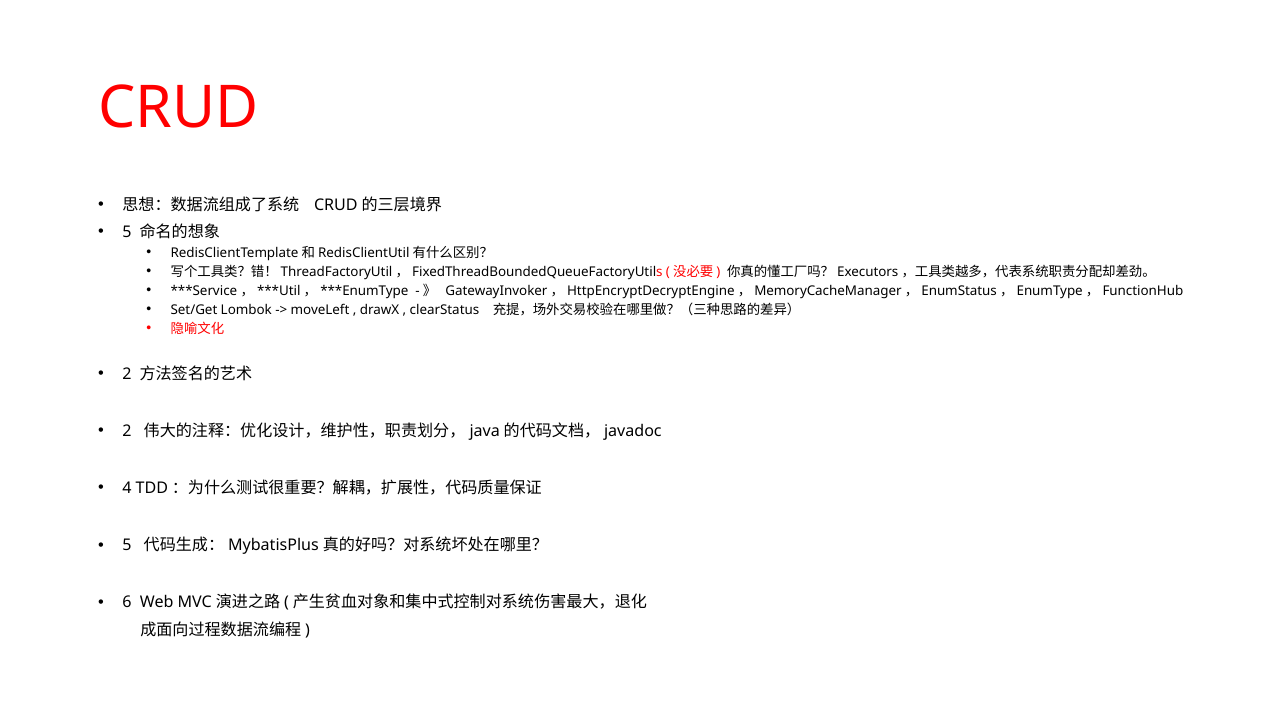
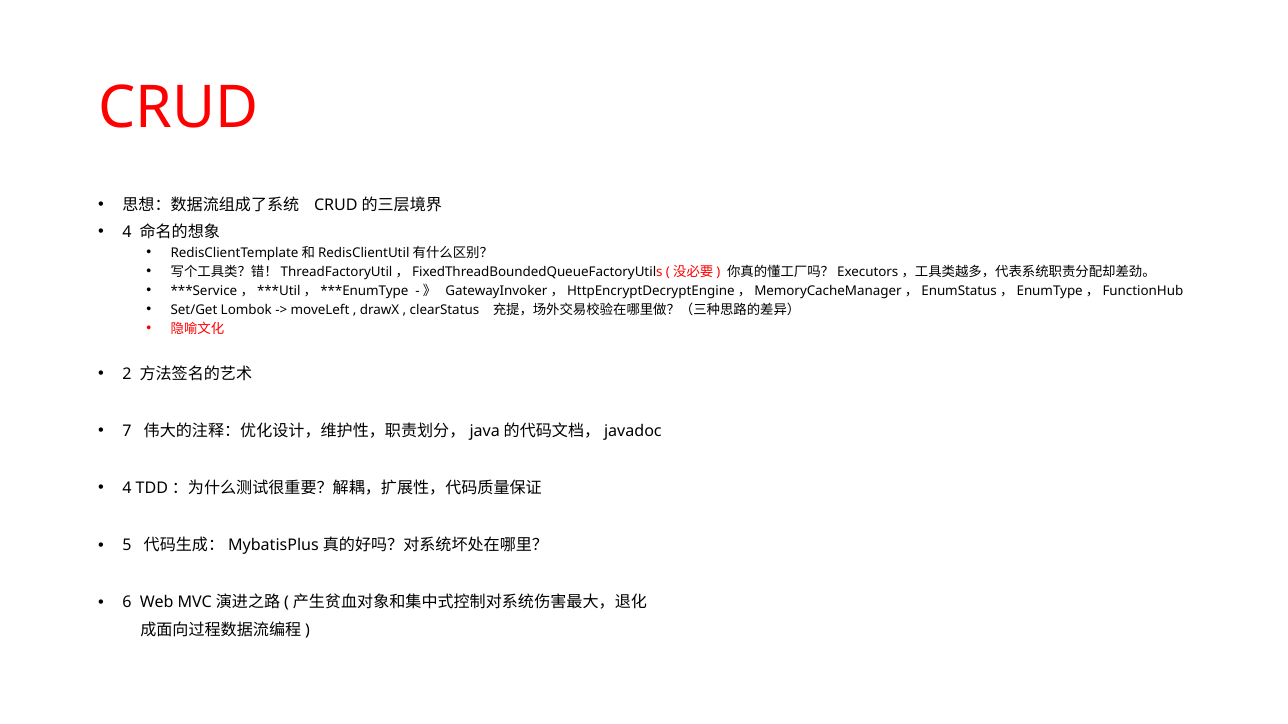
5 at (127, 233): 5 -> 4
2 at (127, 432): 2 -> 7
